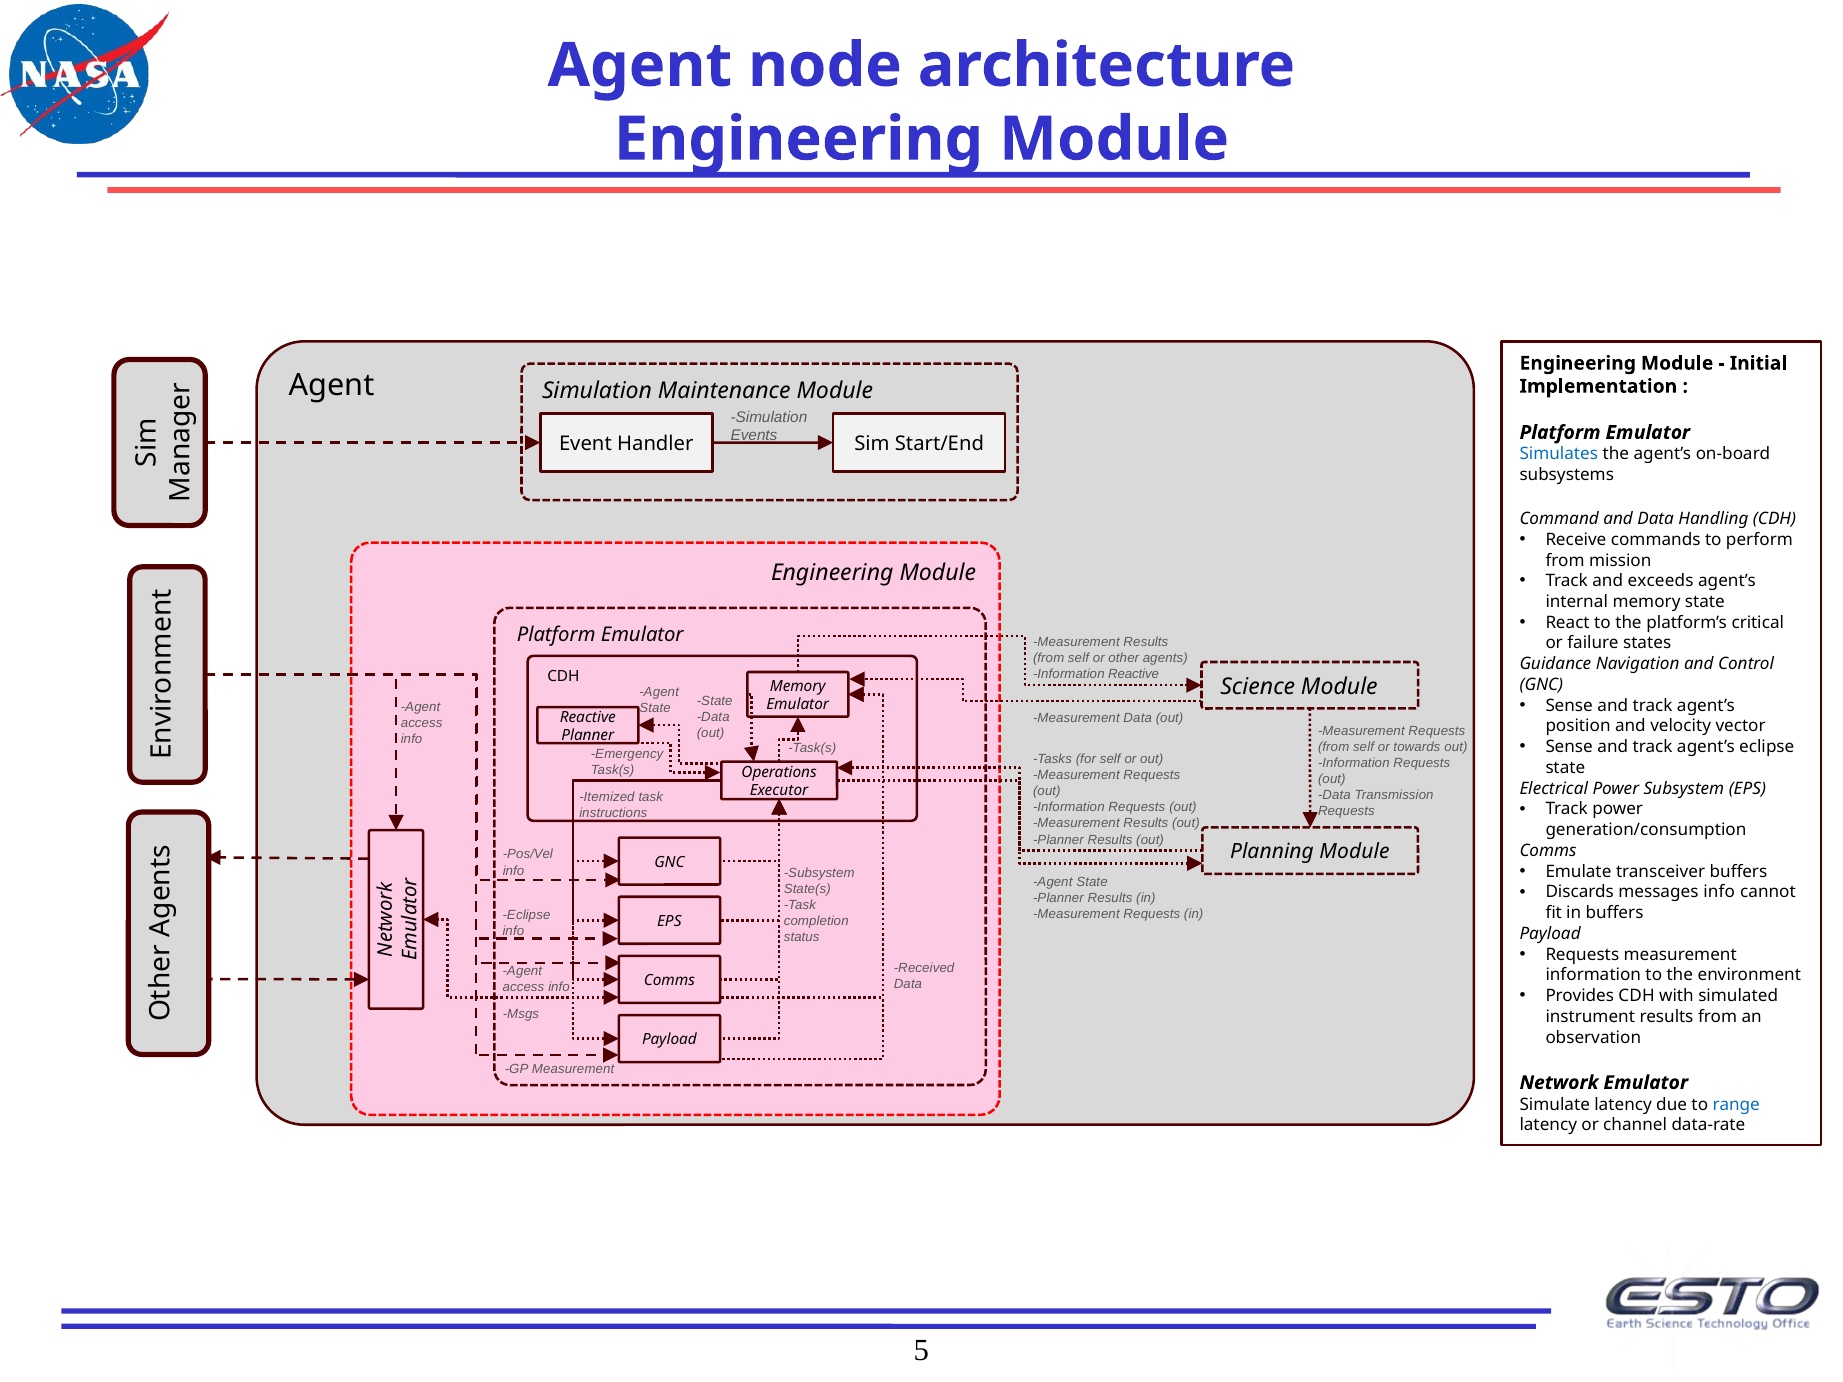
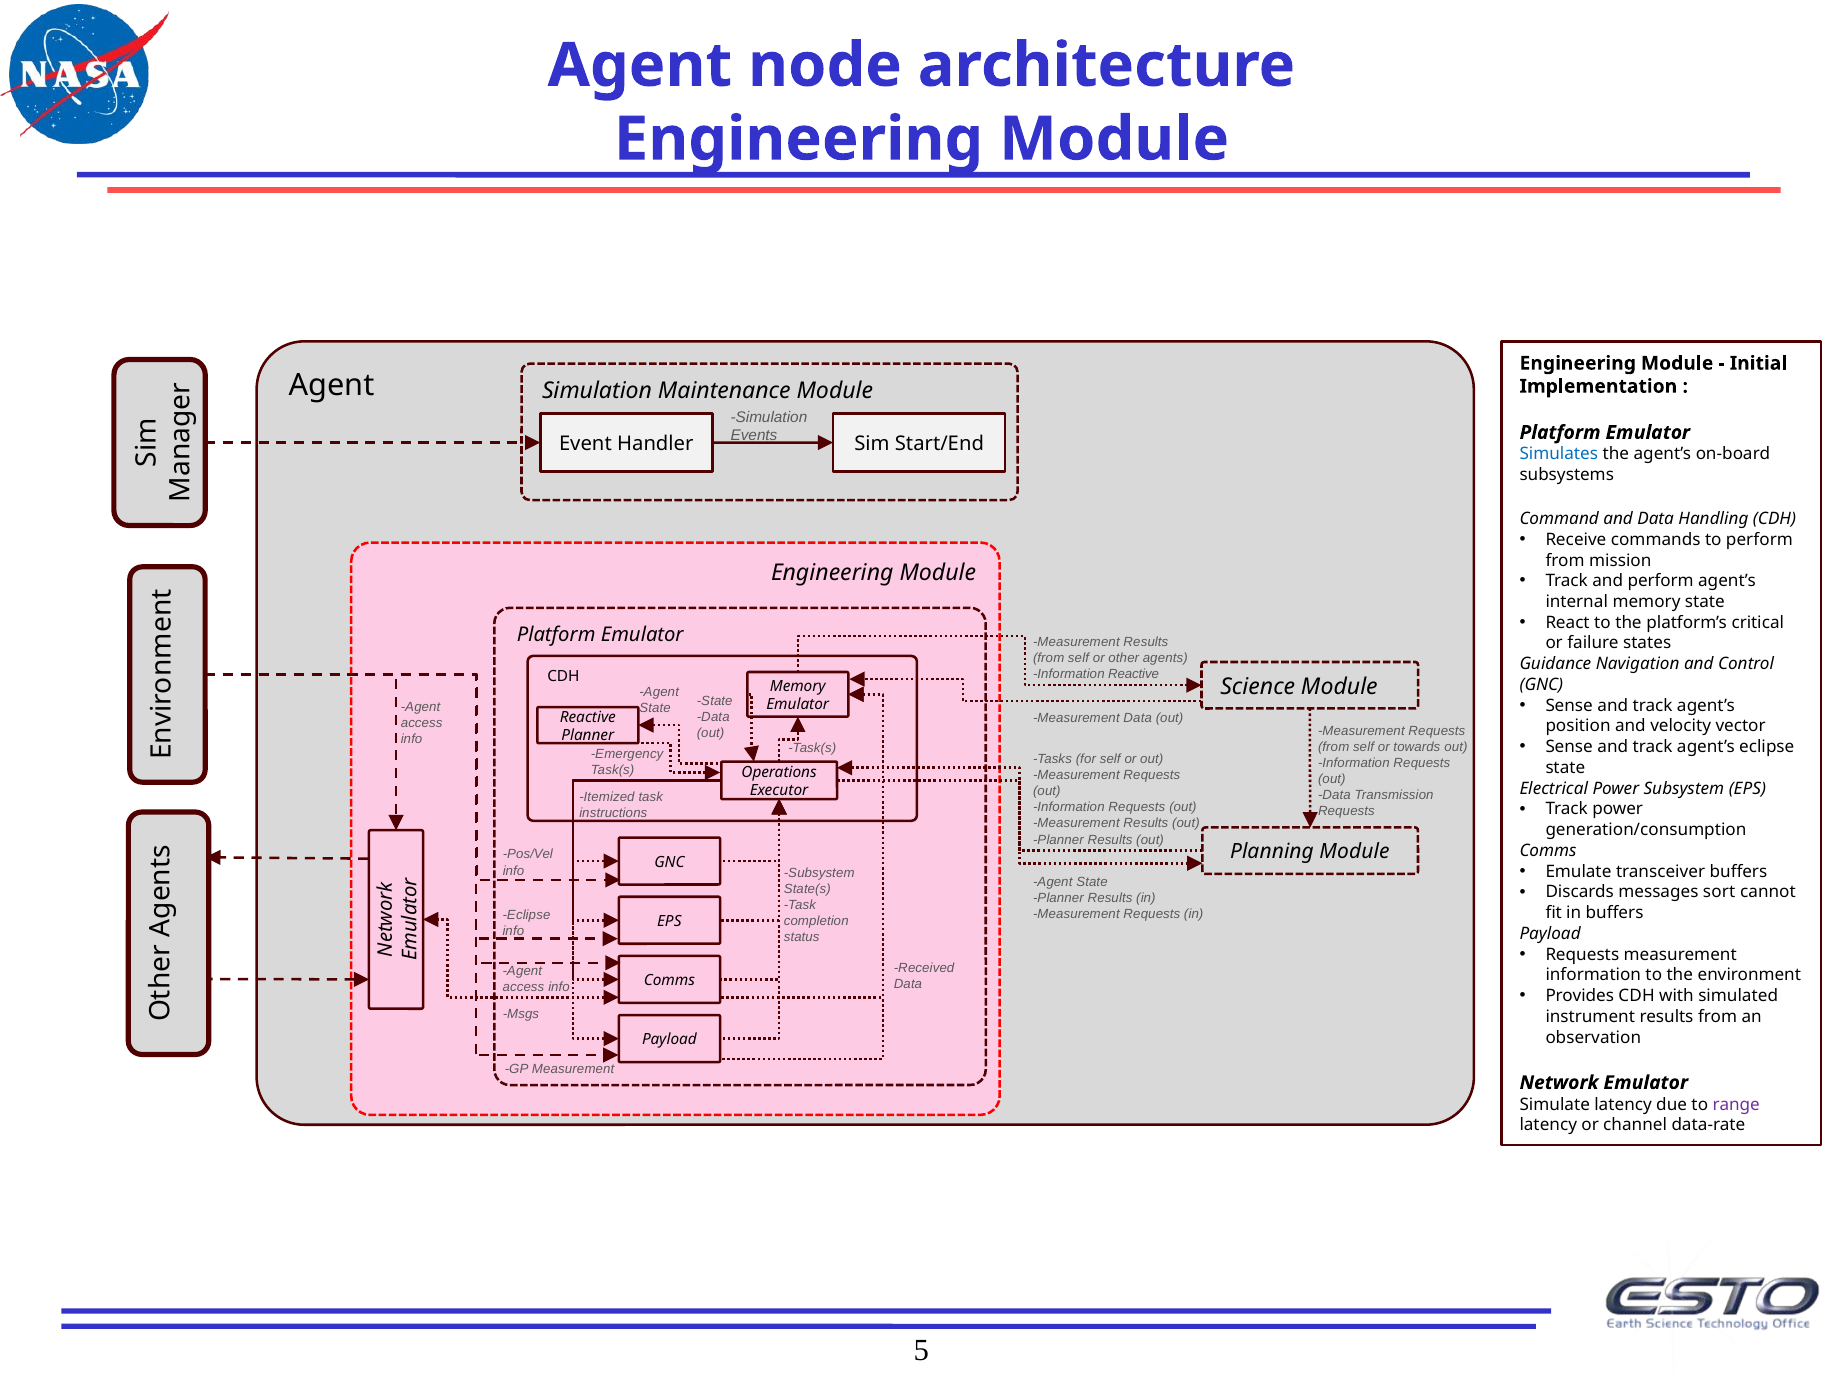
and exceeds: exceeds -> perform
messages info: info -> sort
range colour: blue -> purple
